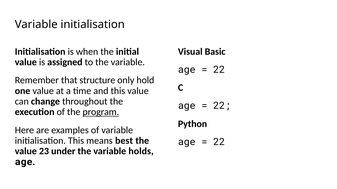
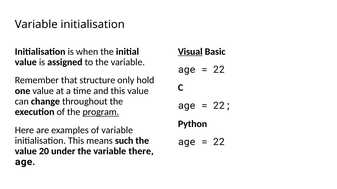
Visual underline: none -> present
best: best -> such
23: 23 -> 20
holds: holds -> there
